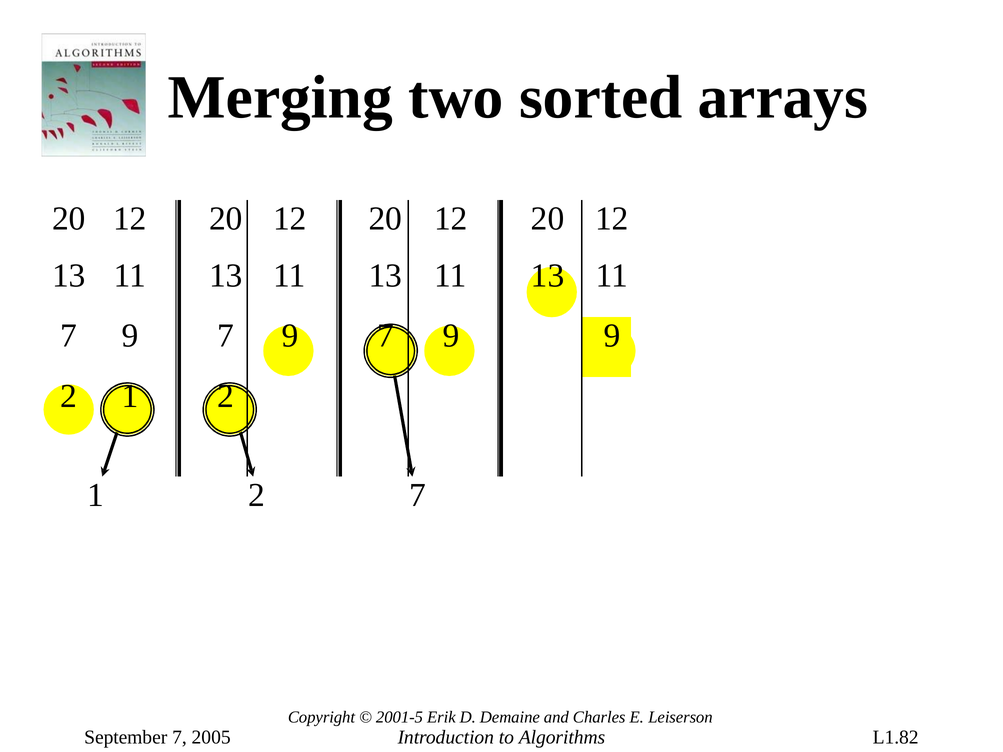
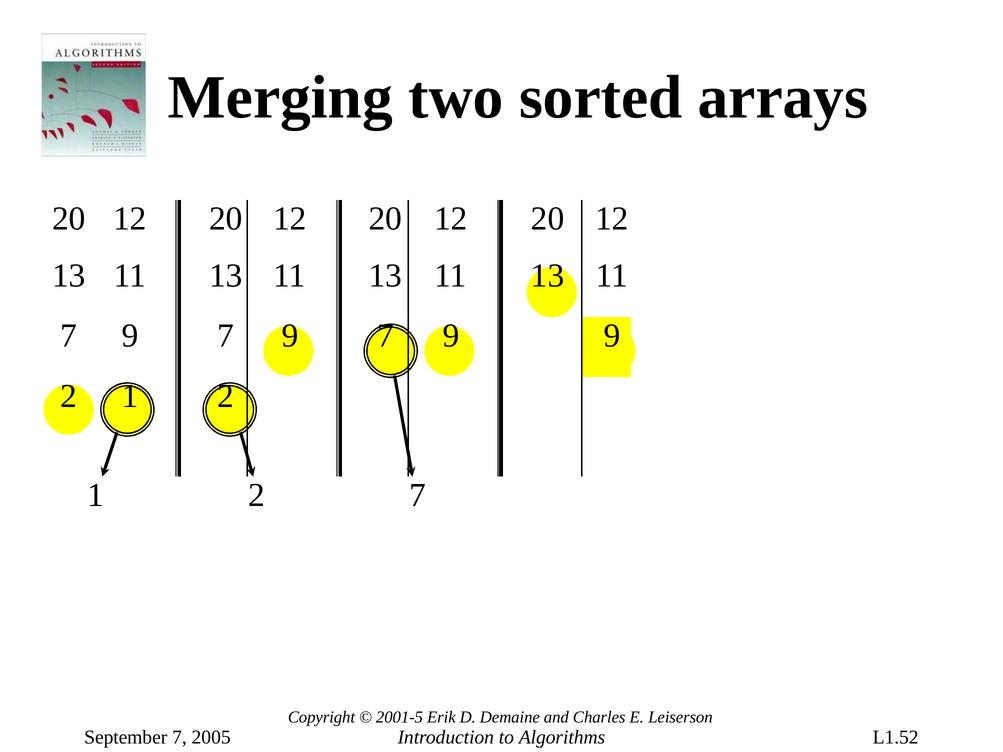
L1.82: L1.82 -> L1.52
